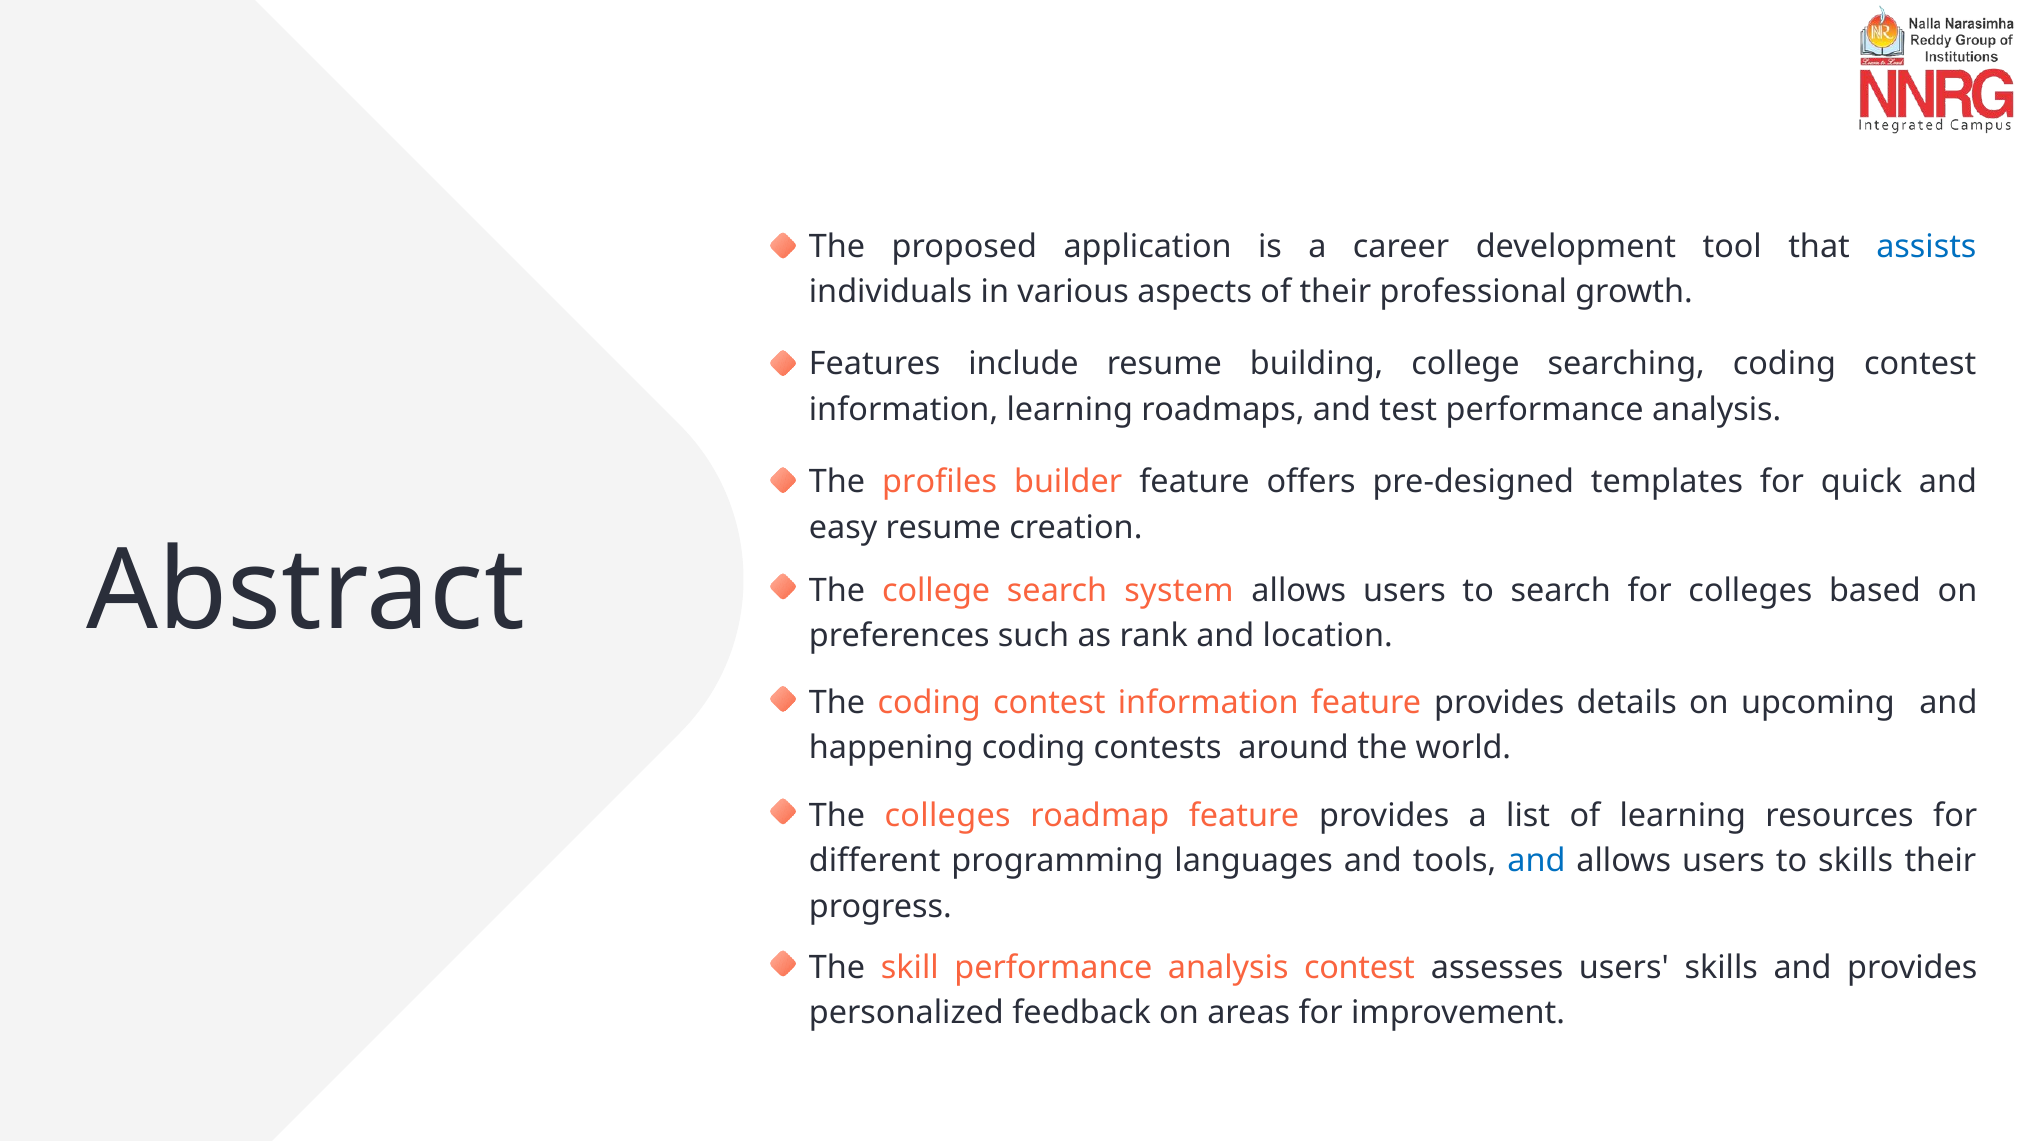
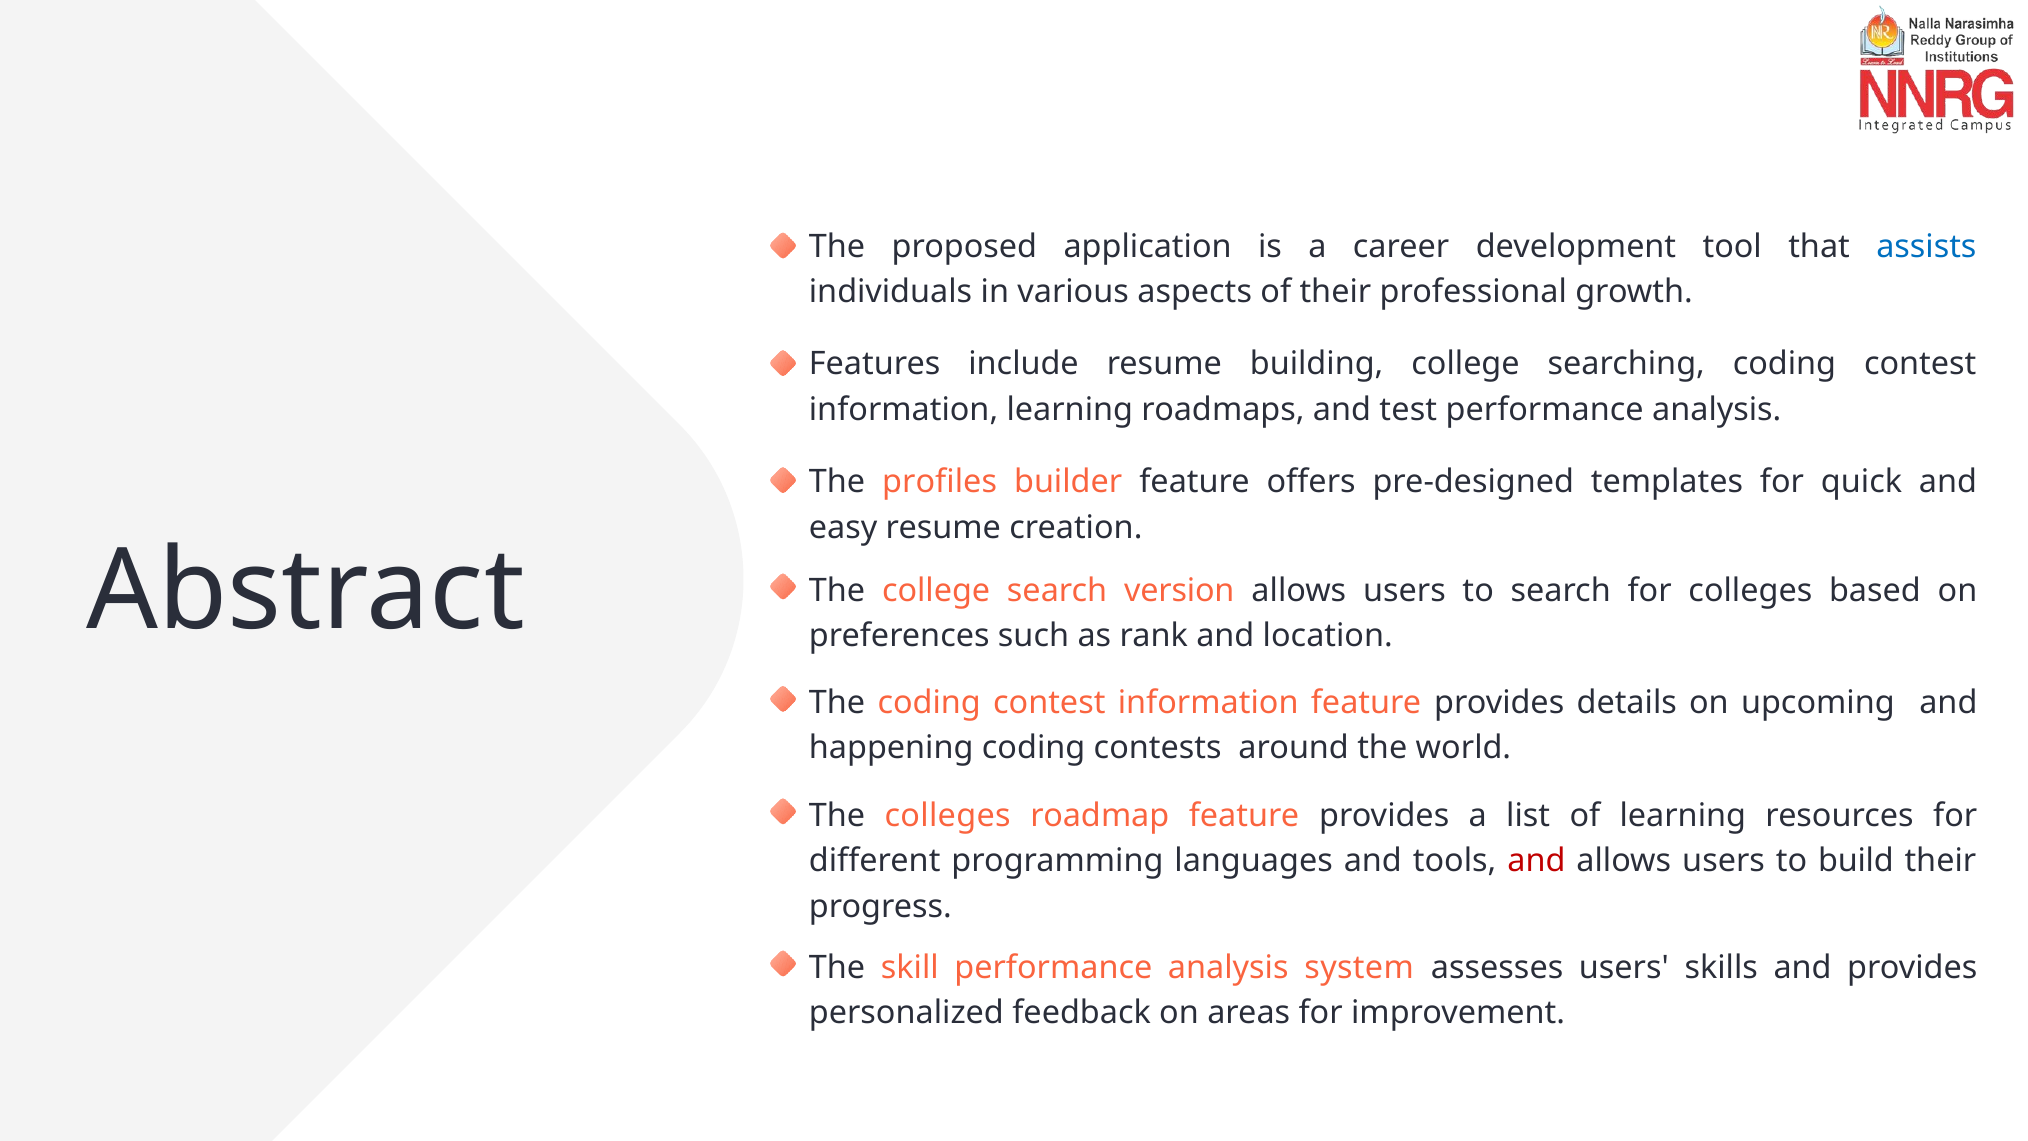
system: system -> version
and at (1536, 861) colour: blue -> red
to skills: skills -> build
analysis contest: contest -> system
